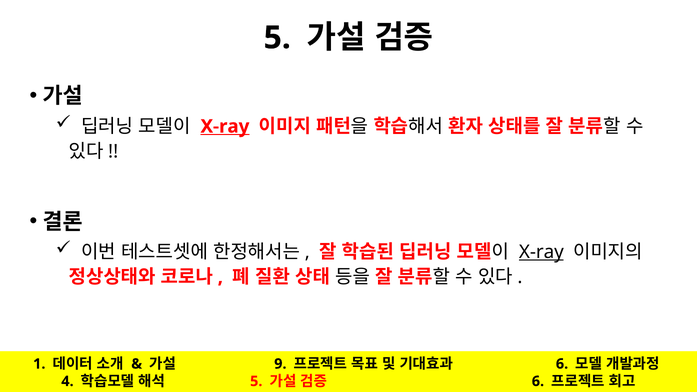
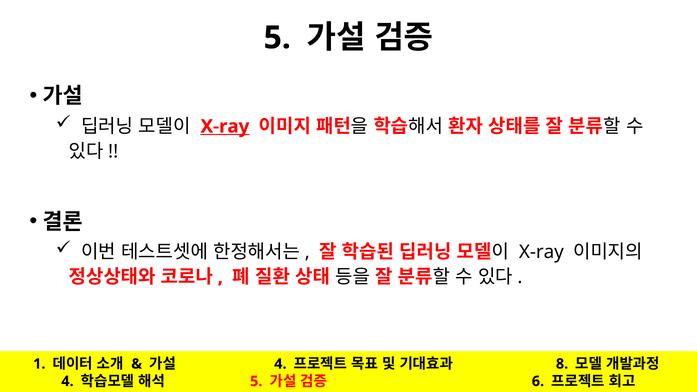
X-ray at (541, 252) underline: present -> none
9 at (280, 364): 9 -> 4
6 at (562, 364): 6 -> 8
